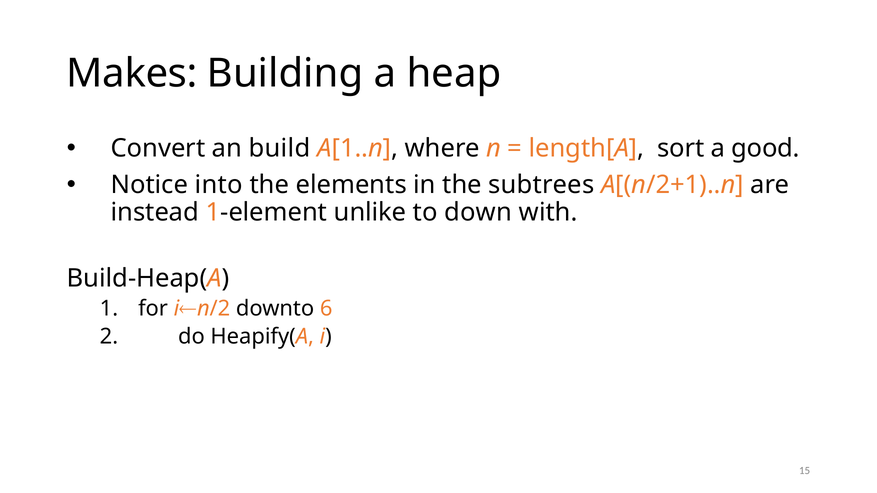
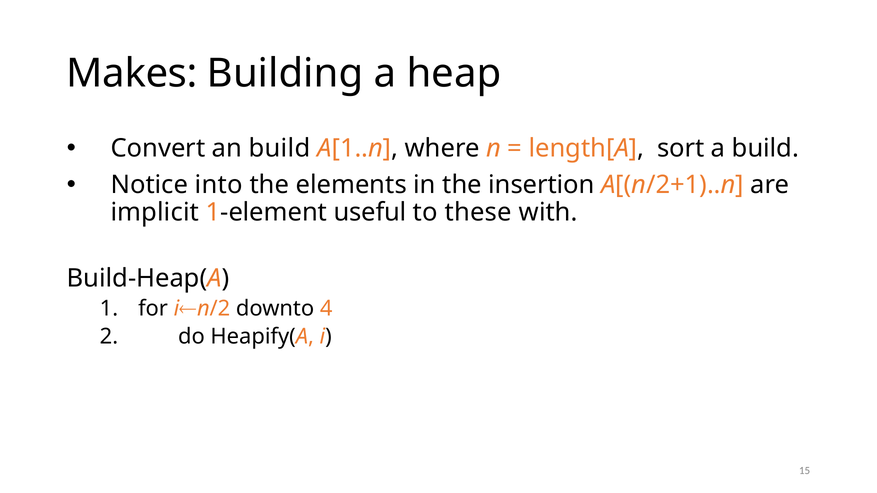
a good: good -> build
subtrees: subtrees -> insertion
instead: instead -> implicit
unlike: unlike -> useful
down: down -> these
6: 6 -> 4
